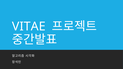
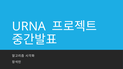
VITAE: VITAE -> URNA
